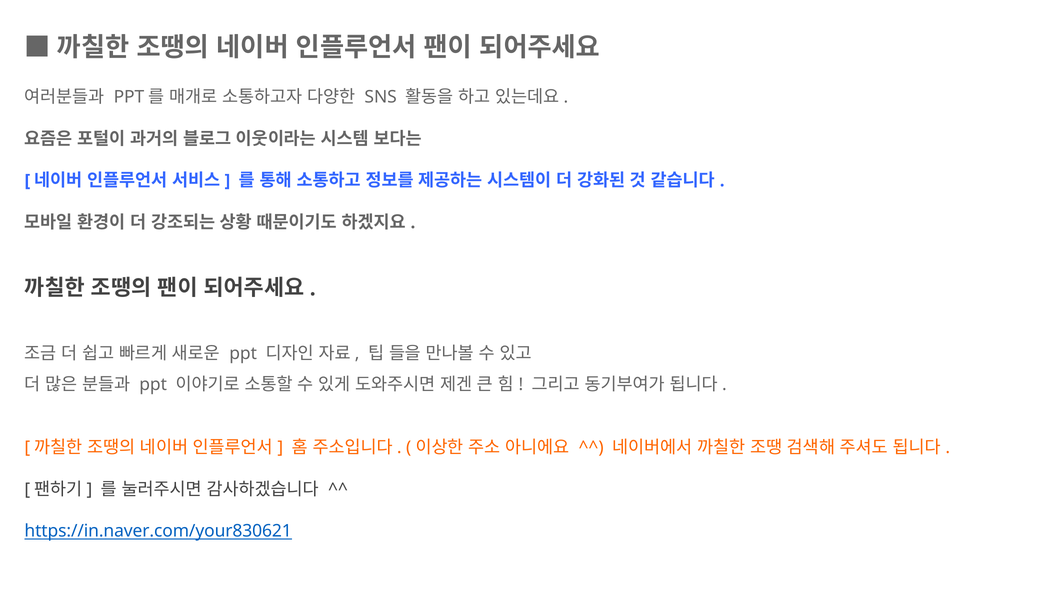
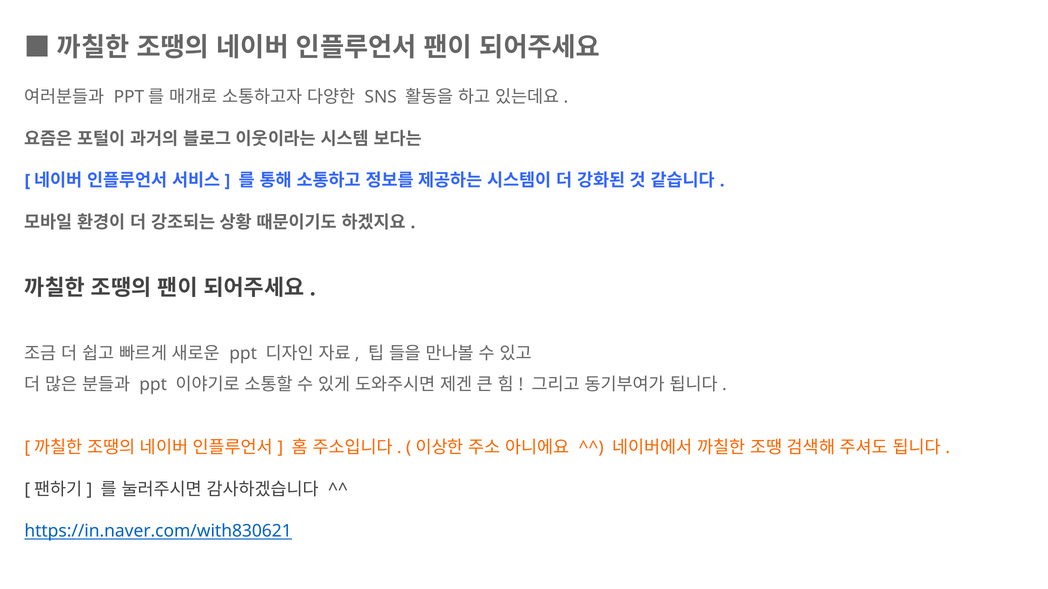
https://in.naver.com/your830621: https://in.naver.com/your830621 -> https://in.naver.com/with830621
